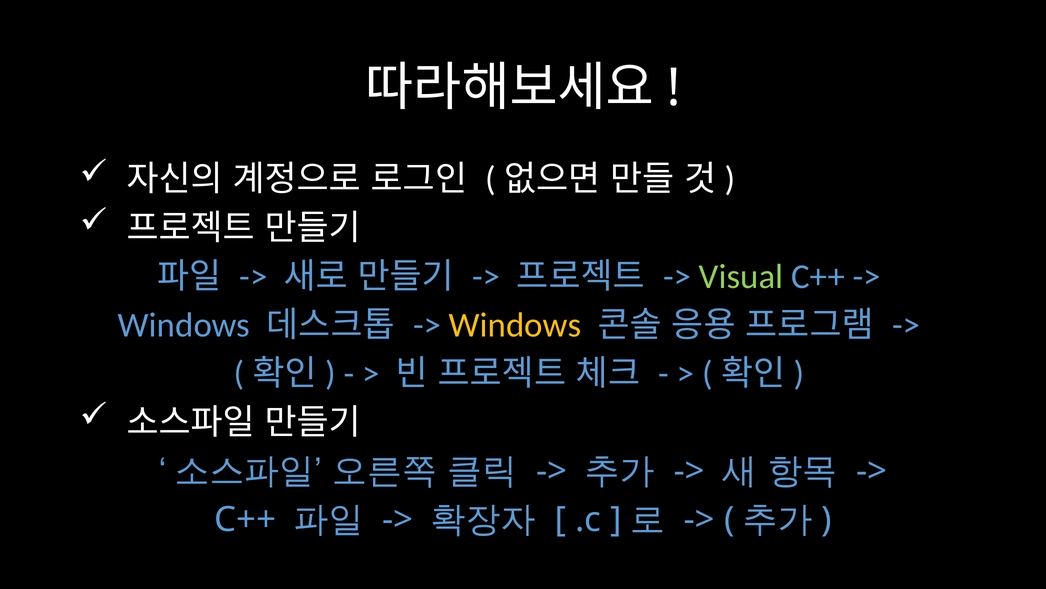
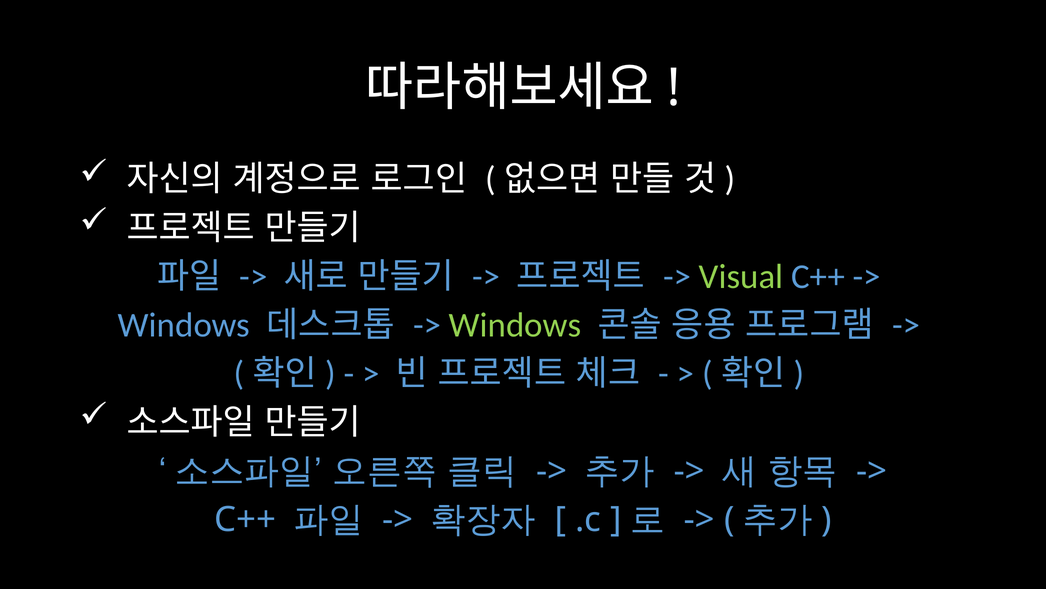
Windows at (515, 325) colour: yellow -> light green
